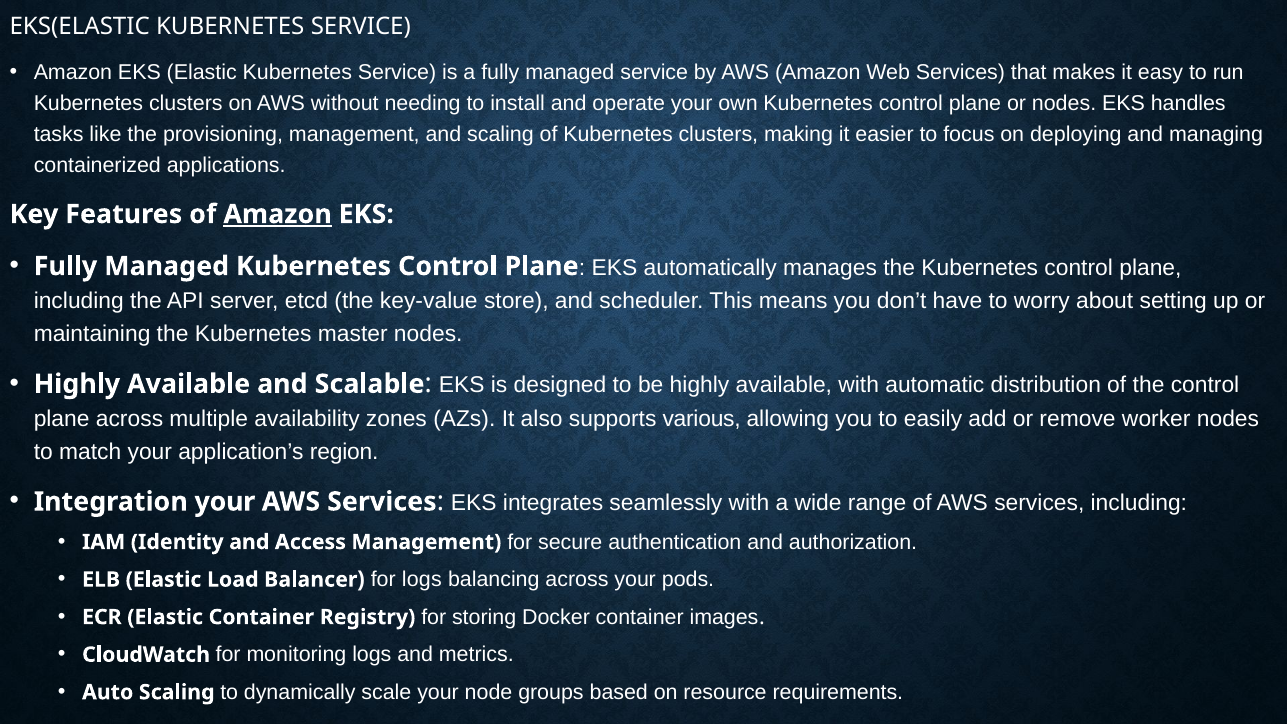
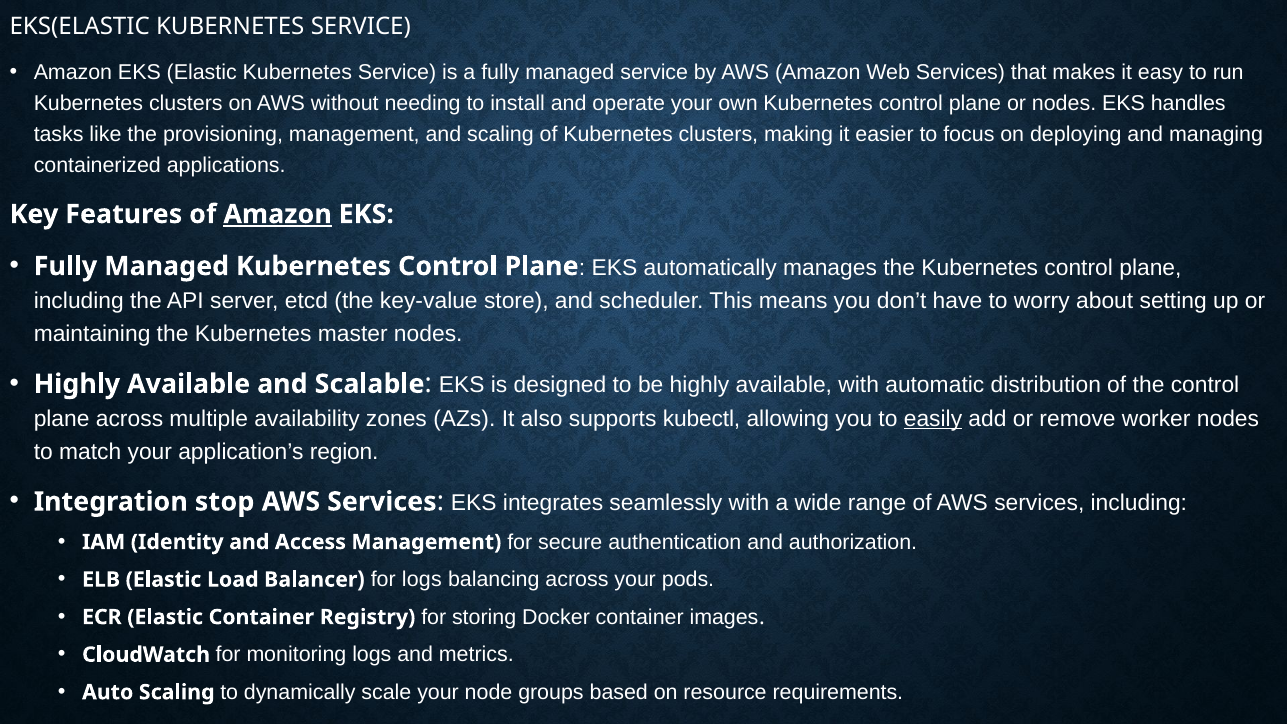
various: various -> kubectl
easily underline: none -> present
Integration your: your -> stop
